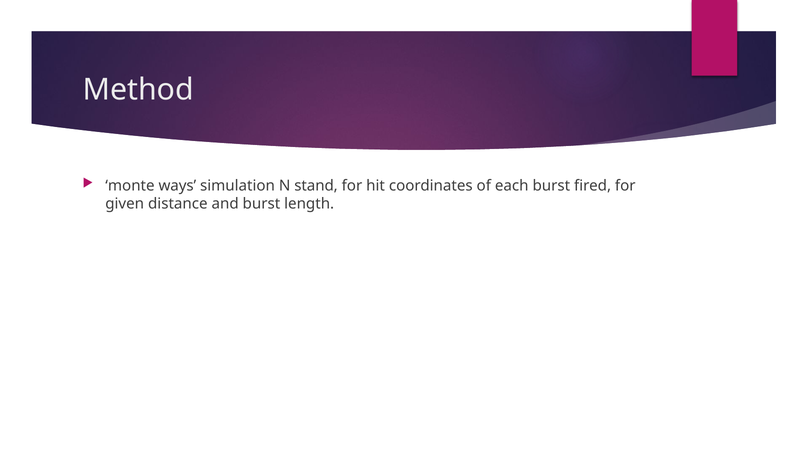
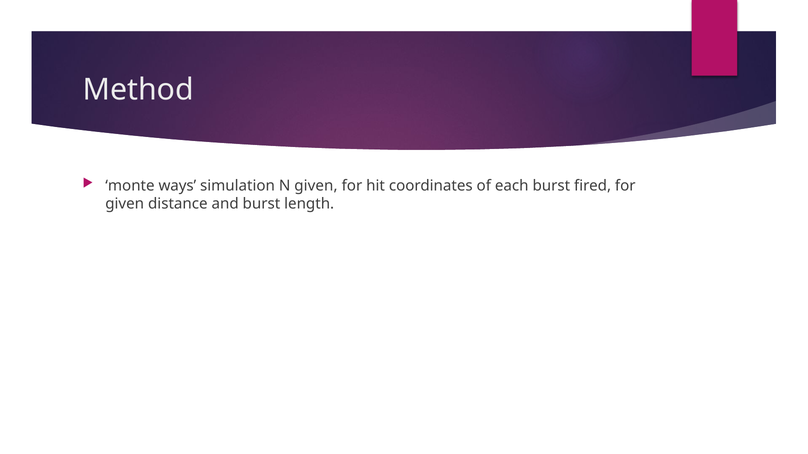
N stand: stand -> given
